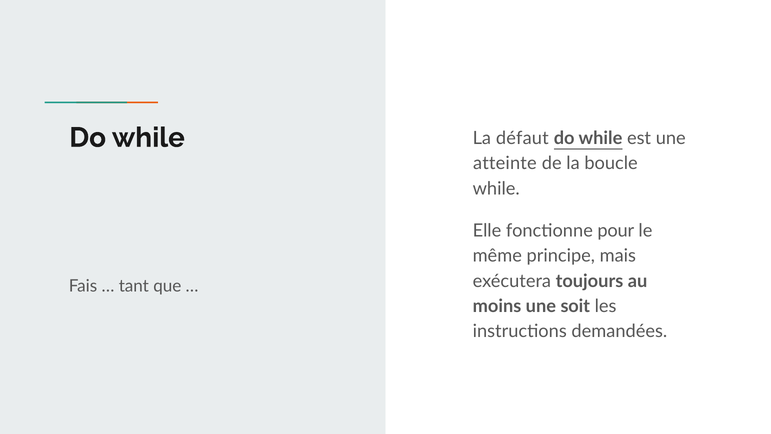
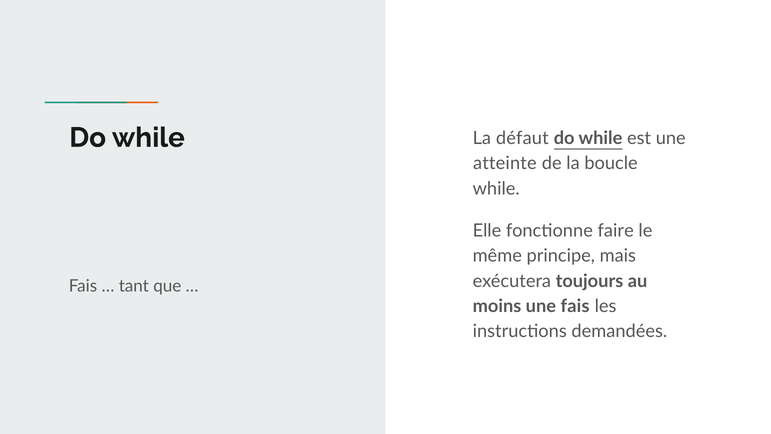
pour: pour -> faire
une soit: soit -> fais
